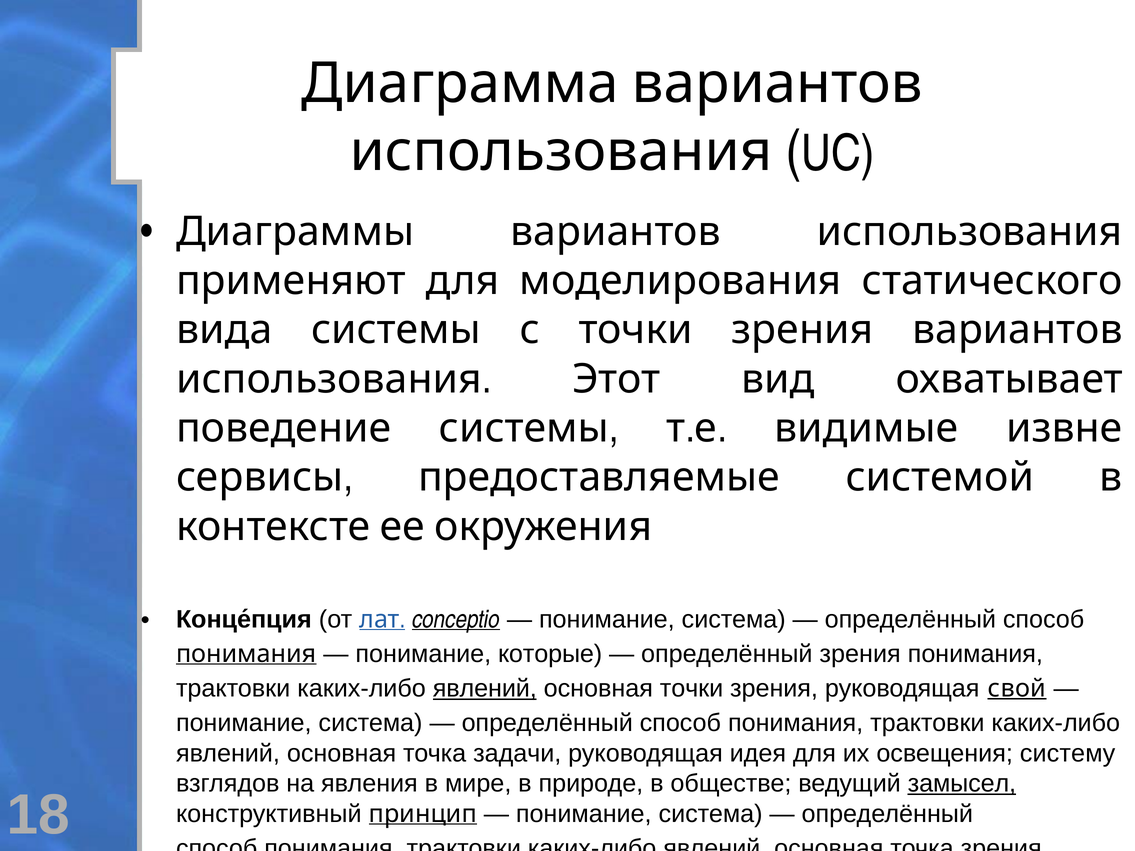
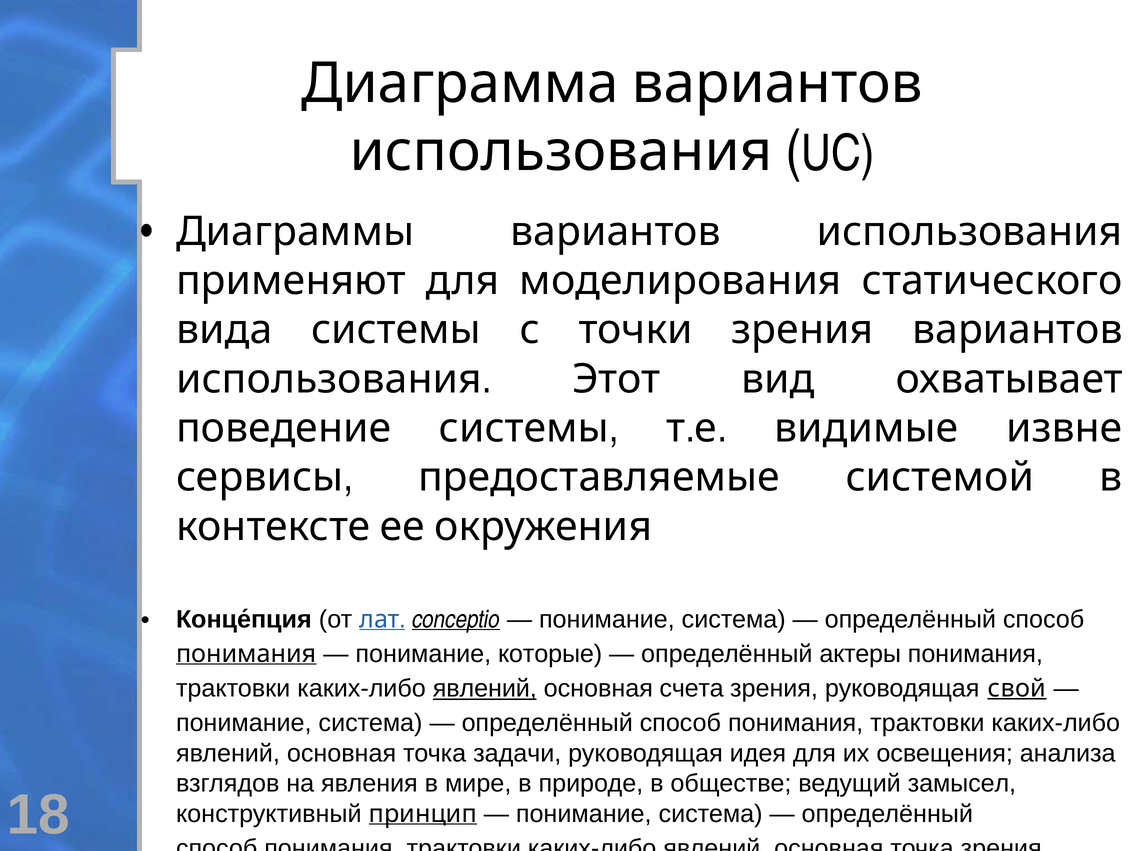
определённый зрения: зрения -> актеры
основная точки: точки -> счета
систему: систему -> анализа
замысел at (962, 784) underline: present -> none
